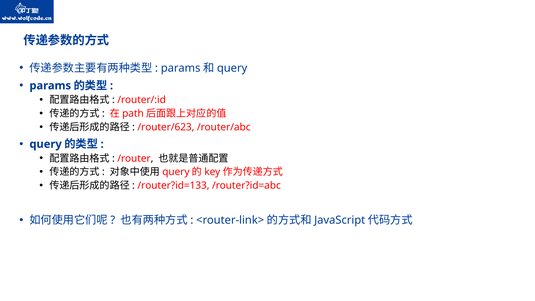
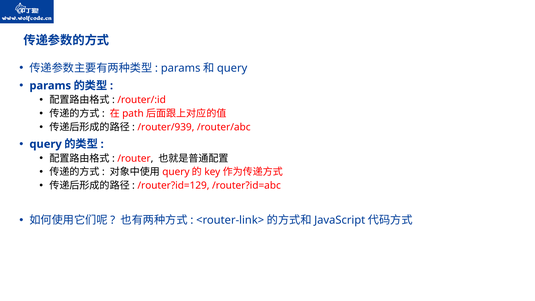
/router/623: /router/623 -> /router/939
/router?id=133: /router?id=133 -> /router?id=129
